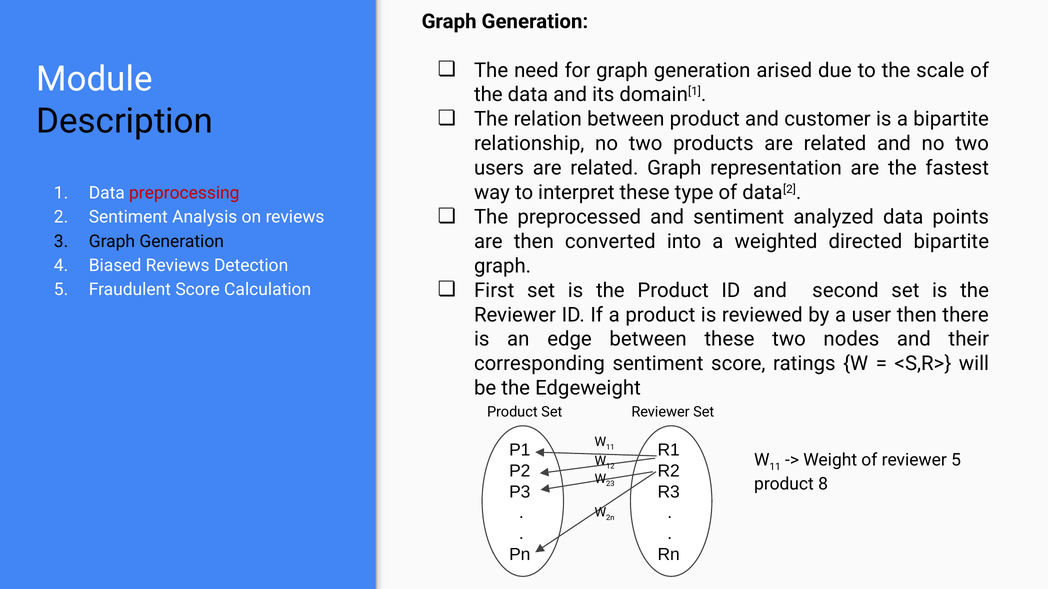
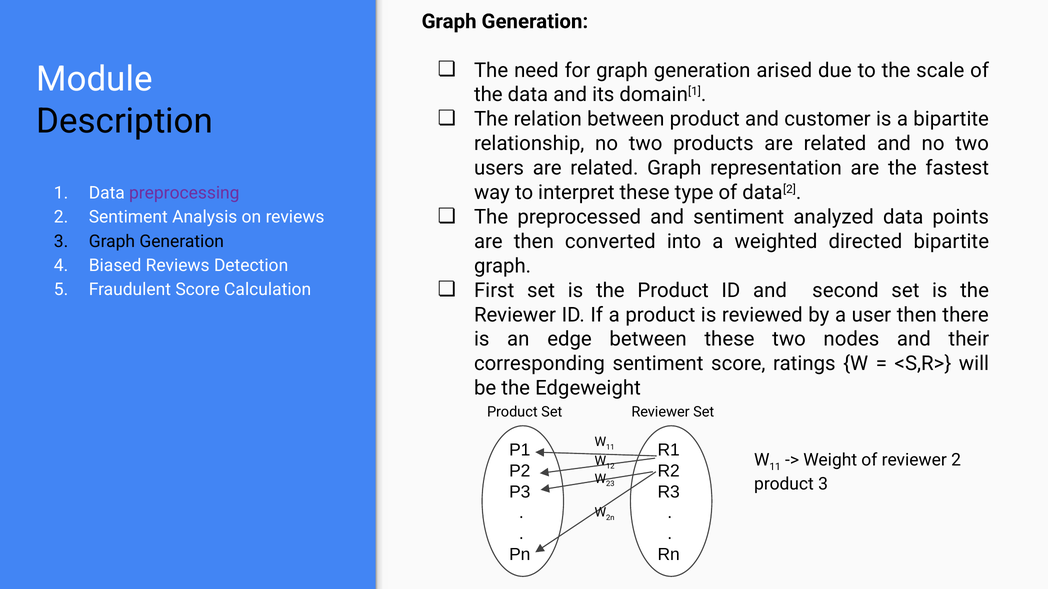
preprocessing colour: red -> purple
reviewer 5: 5 -> 2
product 8: 8 -> 3
